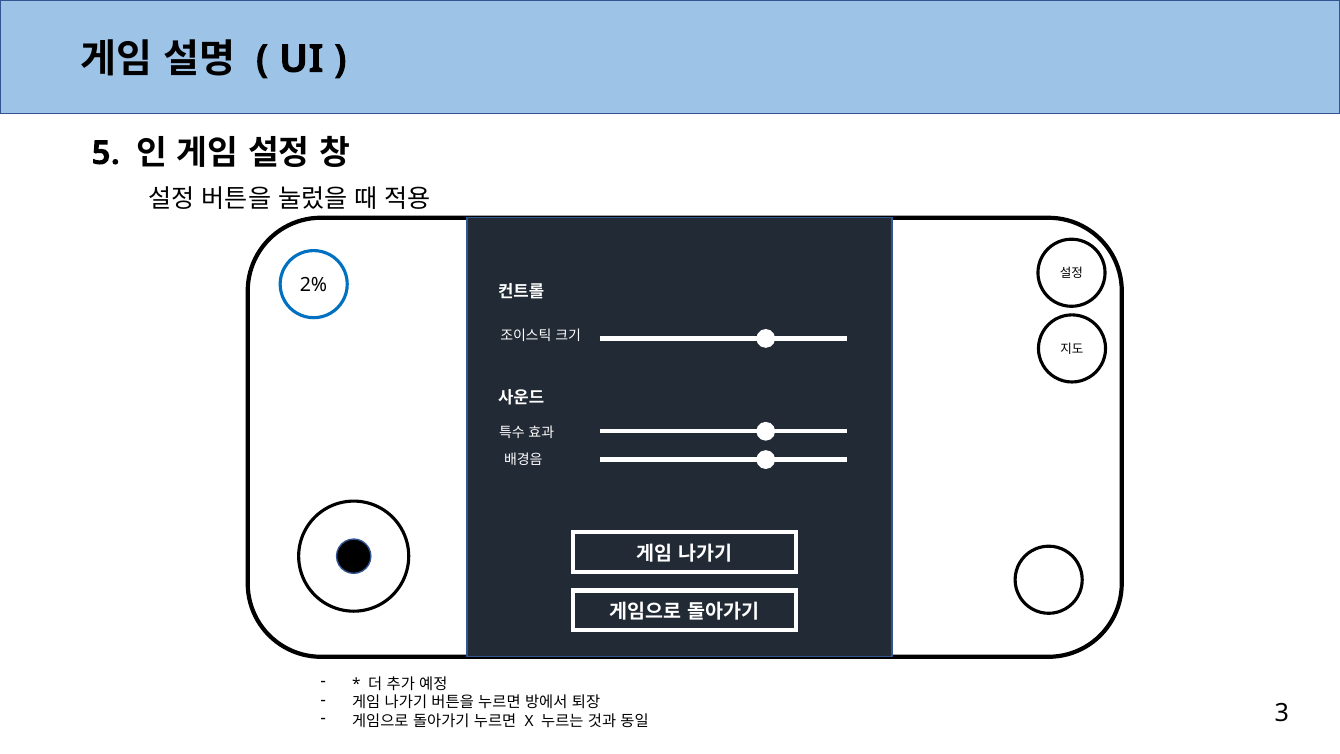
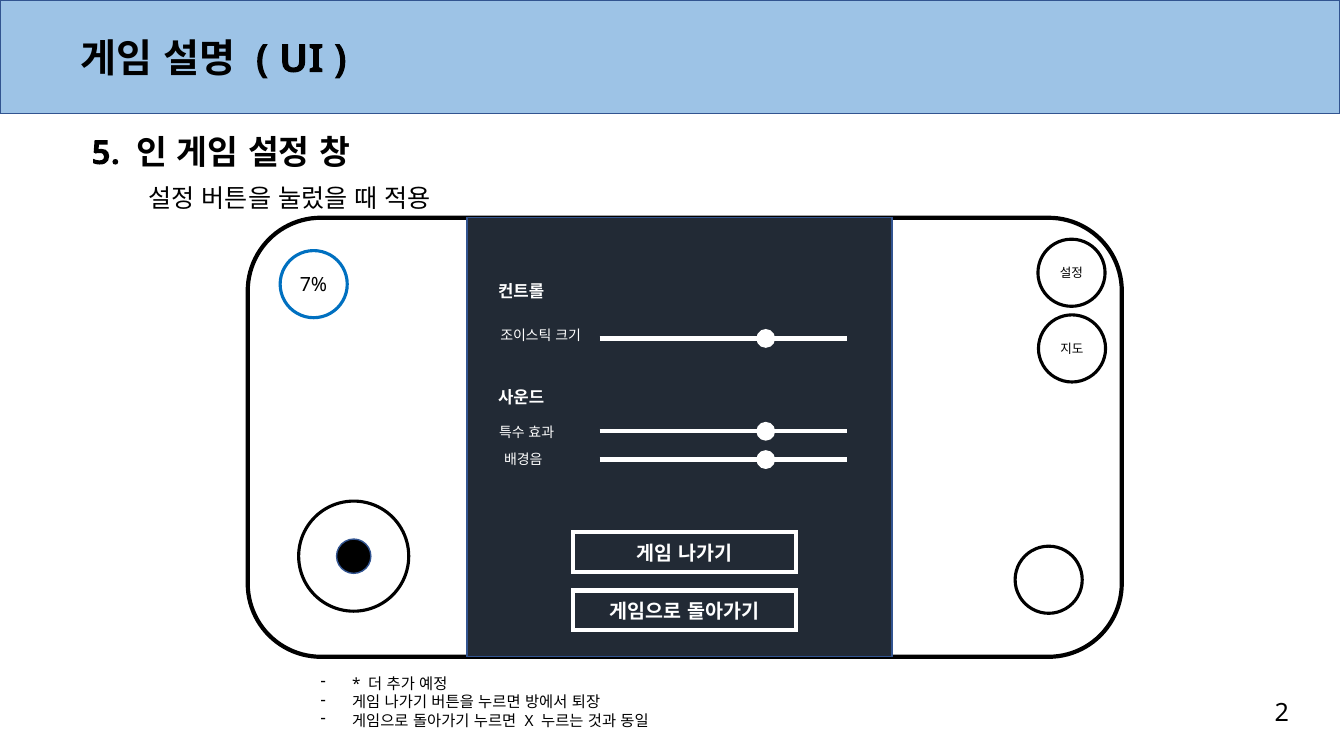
2%: 2% -> 7%
3: 3 -> 2
